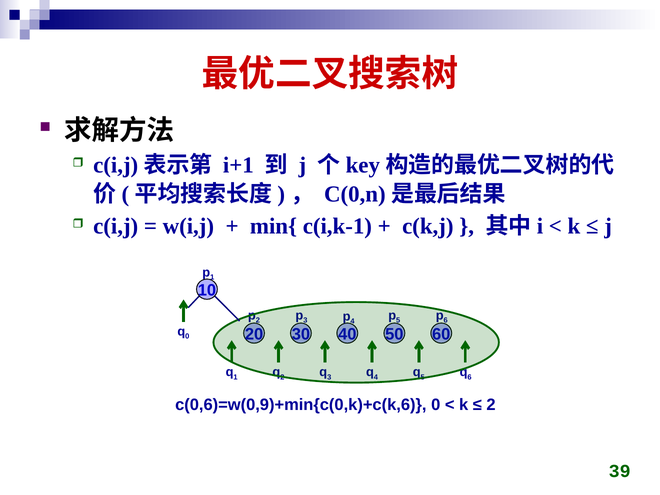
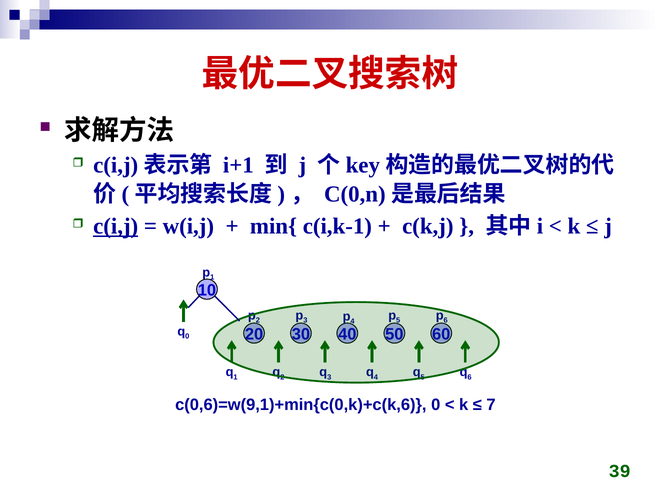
c(i,j underline: none -> present
c(0,6)=w(0,9)+min{c(0,k)+c(k,6: c(0,6)=w(0,9)+min{c(0,k)+c(k,6 -> c(0,6)=w(9,1)+min{c(0,k)+c(k,6
2 at (491, 405): 2 -> 7
